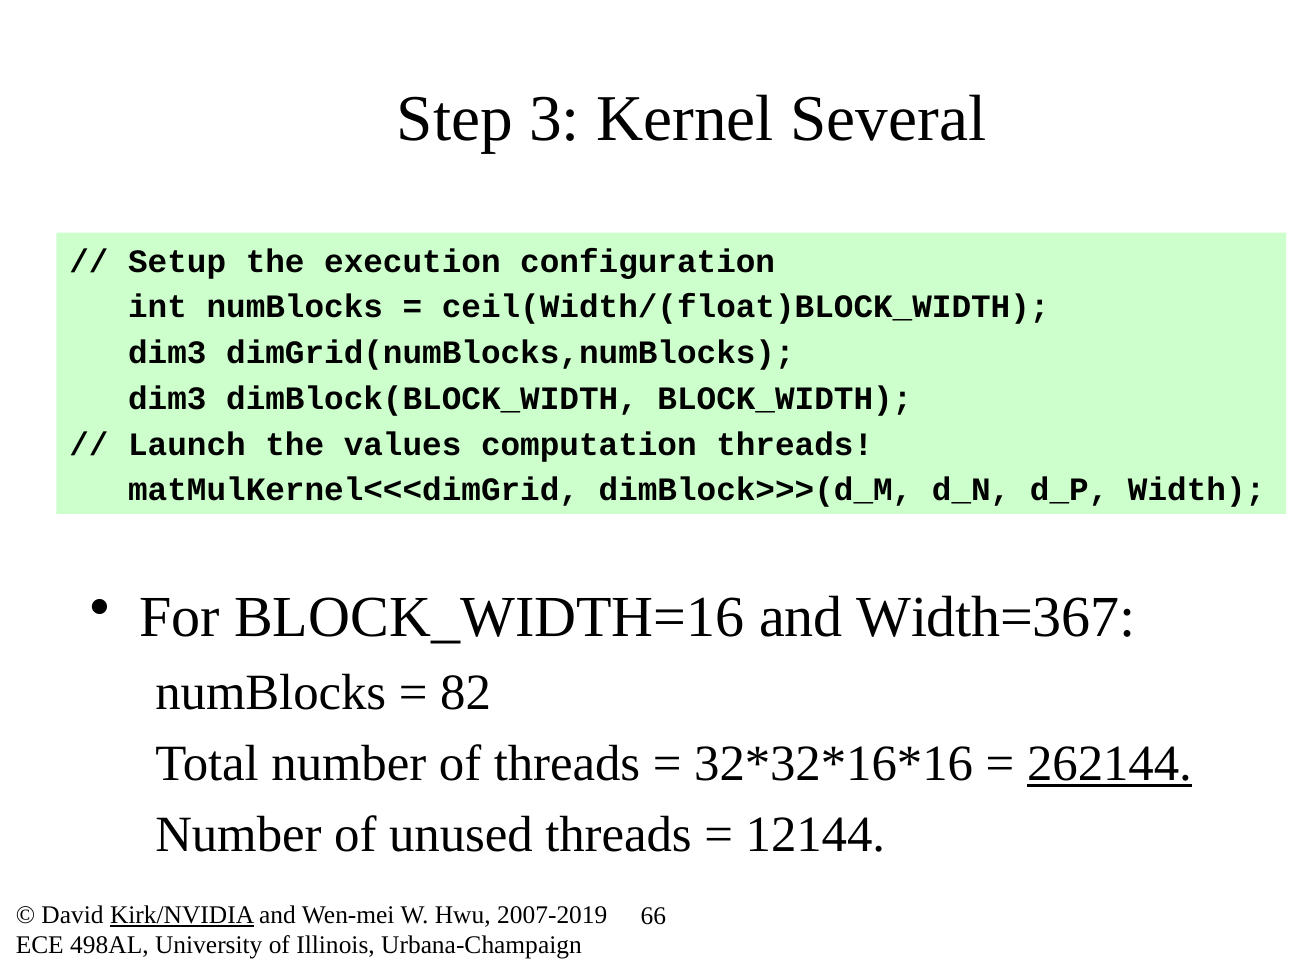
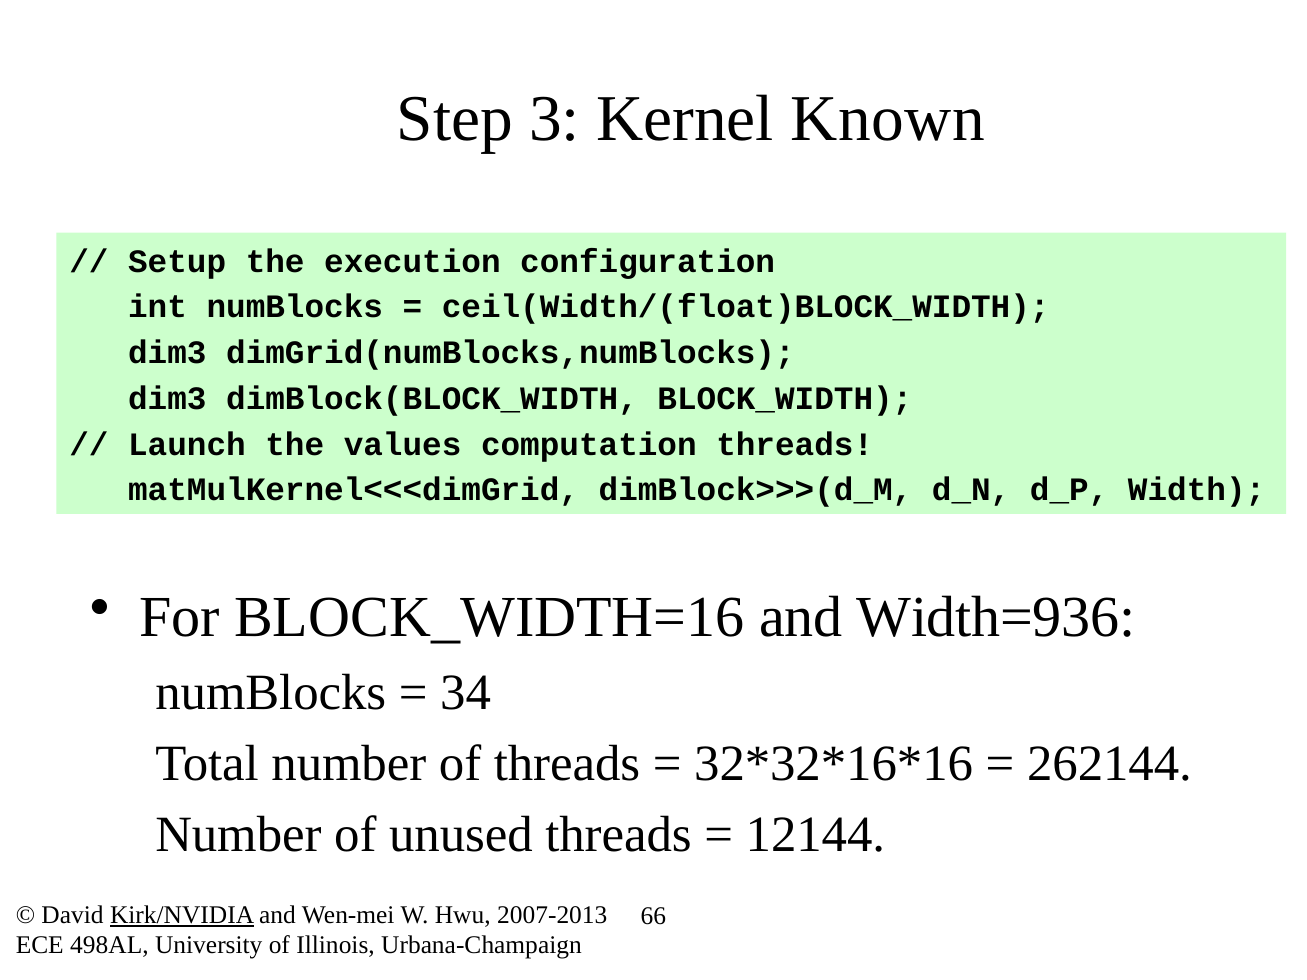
Several: Several -> Known
Width=367: Width=367 -> Width=936
82: 82 -> 34
262144 underline: present -> none
2007-2019: 2007-2019 -> 2007-2013
